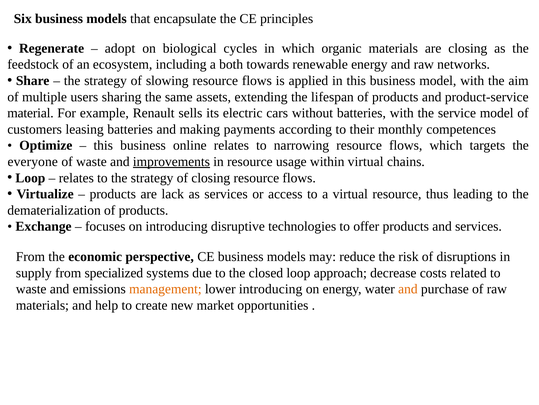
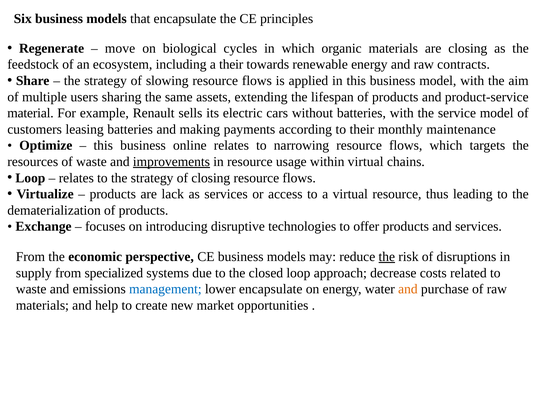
adopt: adopt -> move
a both: both -> their
networks: networks -> contracts
competences: competences -> maintenance
everyone: everyone -> resources
the at (387, 256) underline: none -> present
management colour: orange -> blue
lower introducing: introducing -> encapsulate
